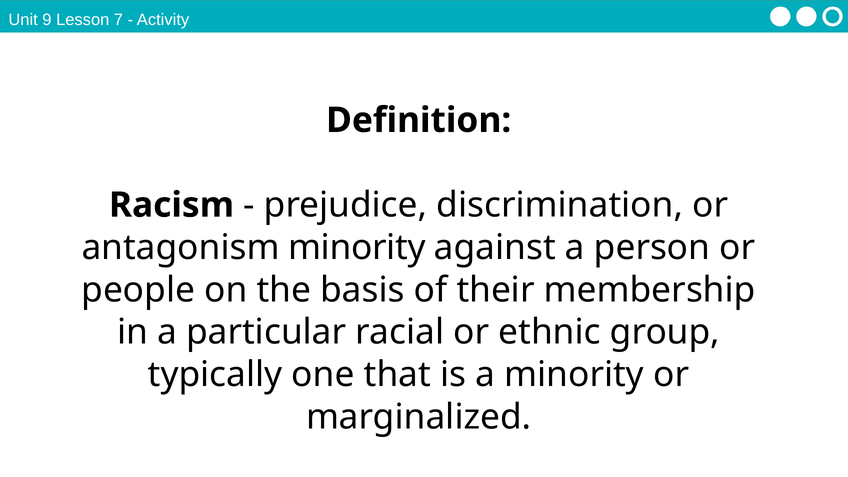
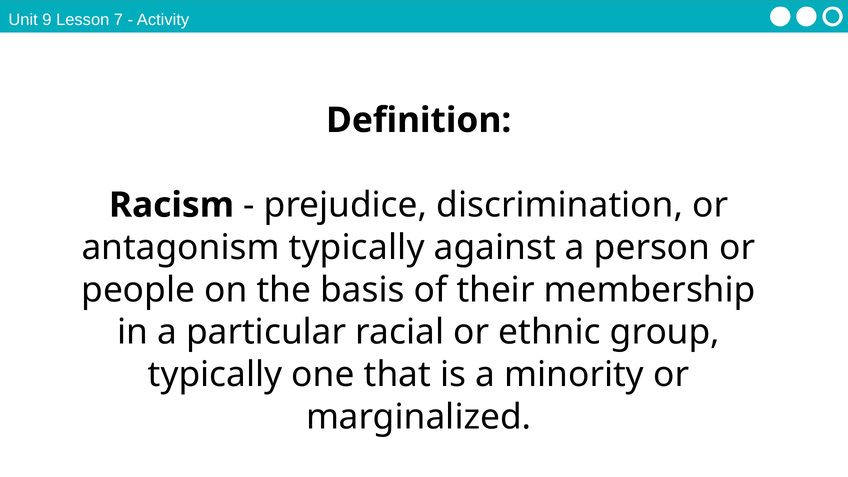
antagonism minority: minority -> typically
